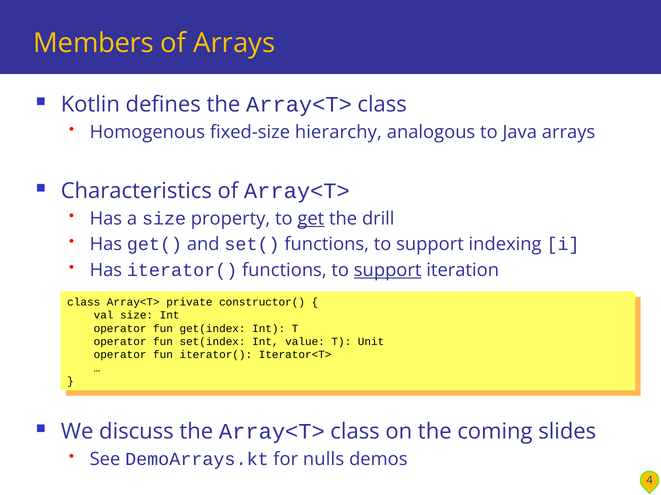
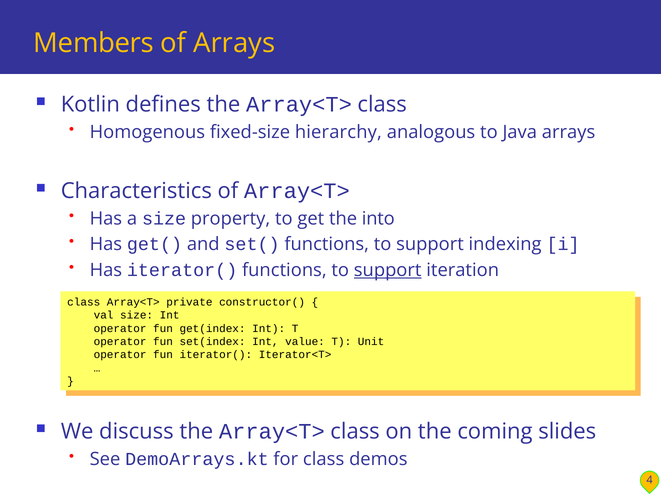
get underline: present -> none
drill: drill -> into
for nulls: nulls -> class
